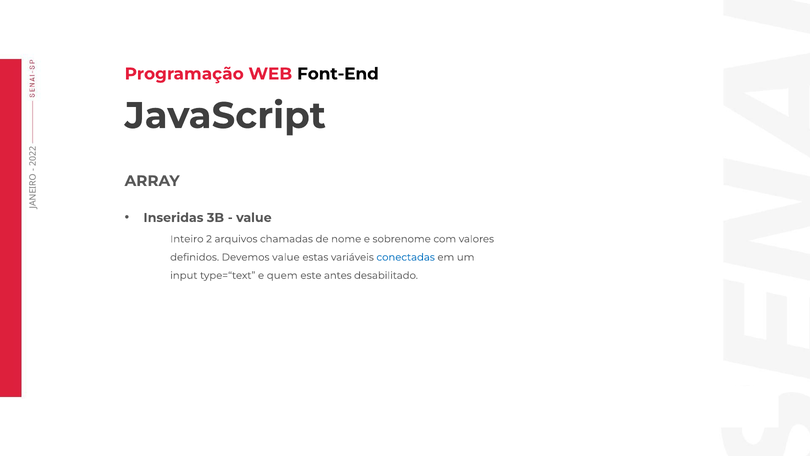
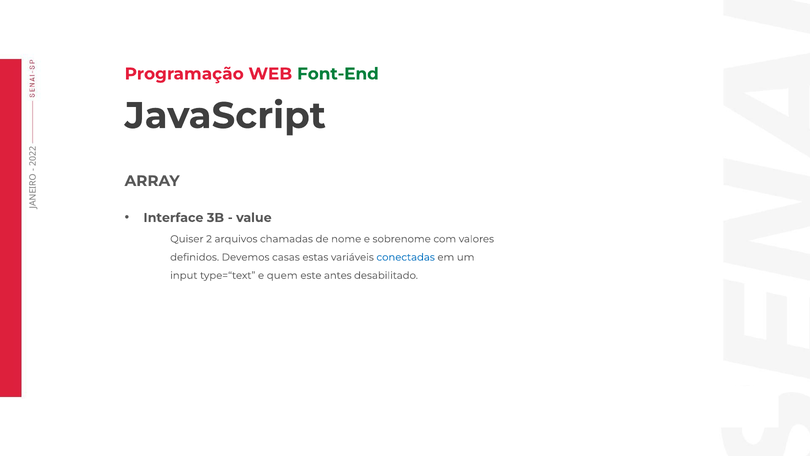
Font-End colour: black -> green
Inseridas: Inseridas -> Interface
Inteiro: Inteiro -> Quiser
Devemos value: value -> casas
